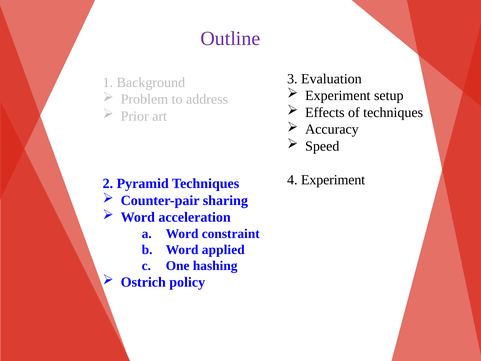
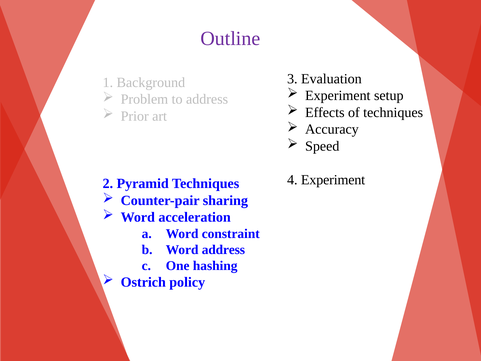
Word applied: applied -> address
